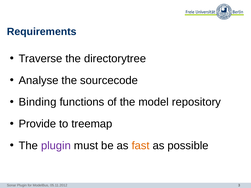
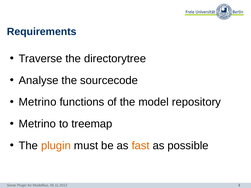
Binding at (38, 102): Binding -> Metrino
Provide at (37, 124): Provide -> Metrino
plugin at (56, 146) colour: purple -> orange
